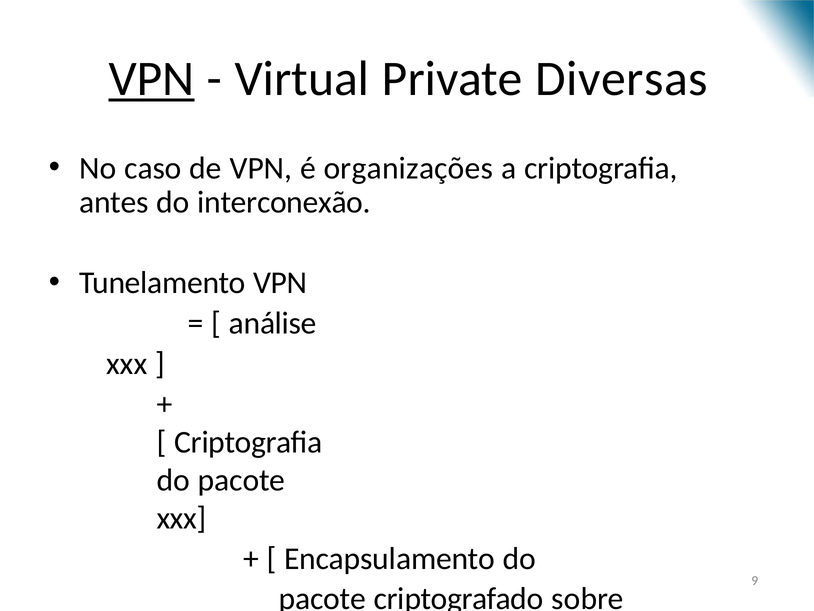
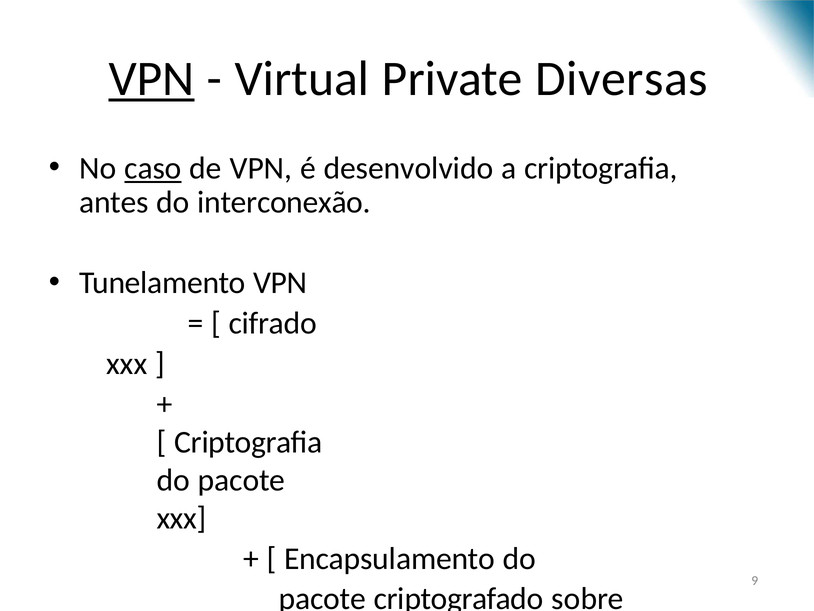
caso underline: none -> present
organizações: organizações -> desenvolvido
análise: análise -> cifrado
